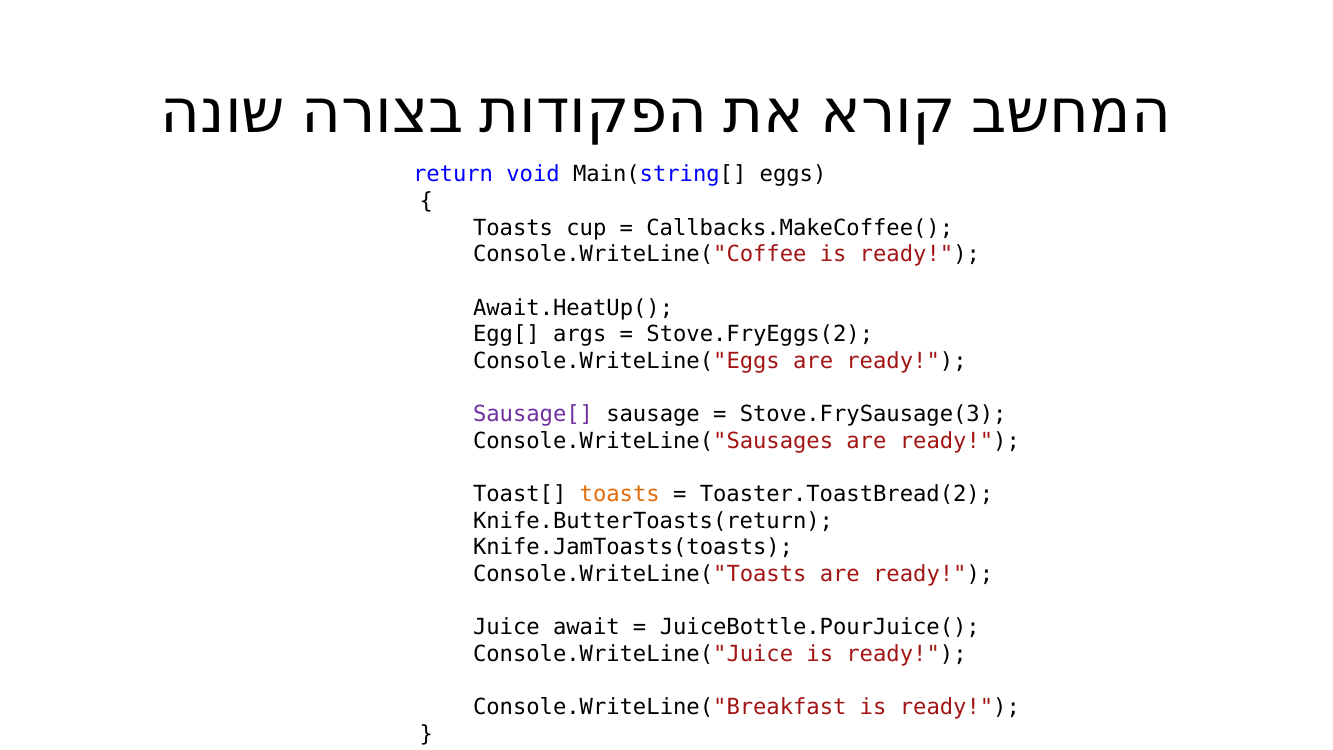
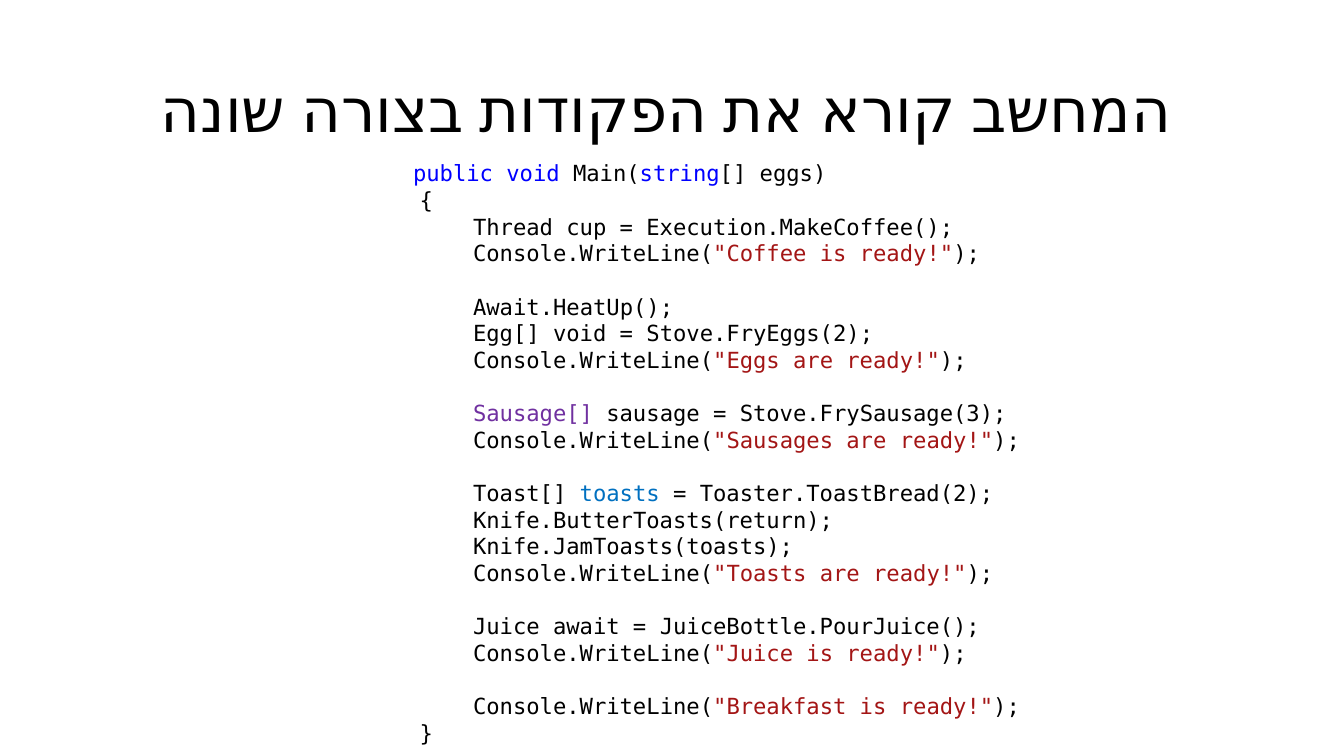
return: return -> public
Toasts at (513, 228): Toasts -> Thread
Callbacks.MakeCoffee(: Callbacks.MakeCoffee( -> Execution.MakeCoffee(
Egg[ args: args -> void
toasts at (620, 494) colour: orange -> blue
